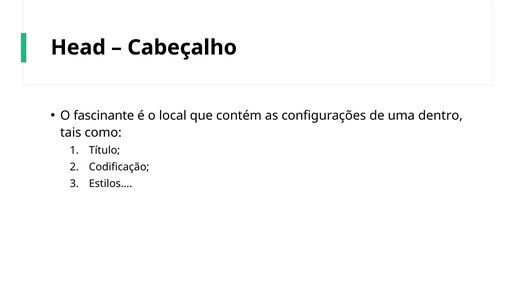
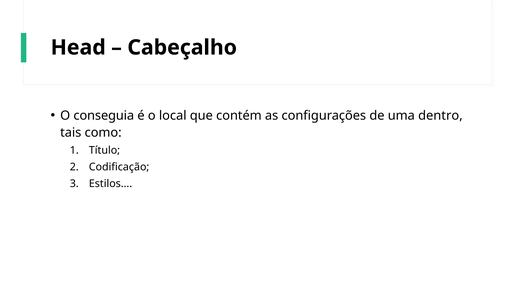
fascinante: fascinante -> conseguia
